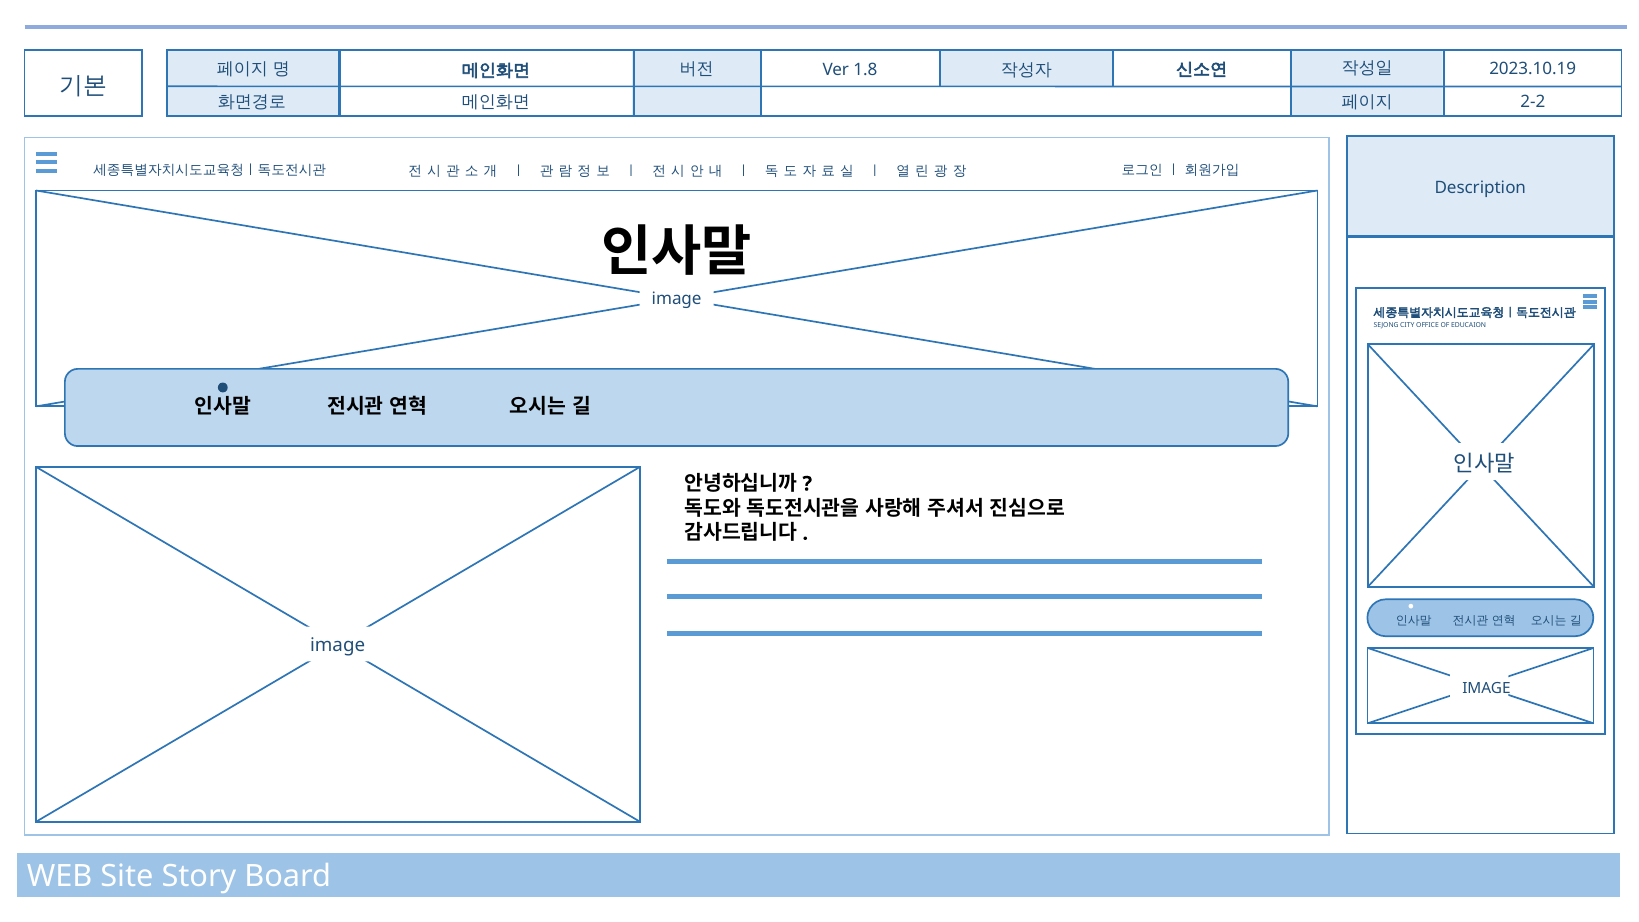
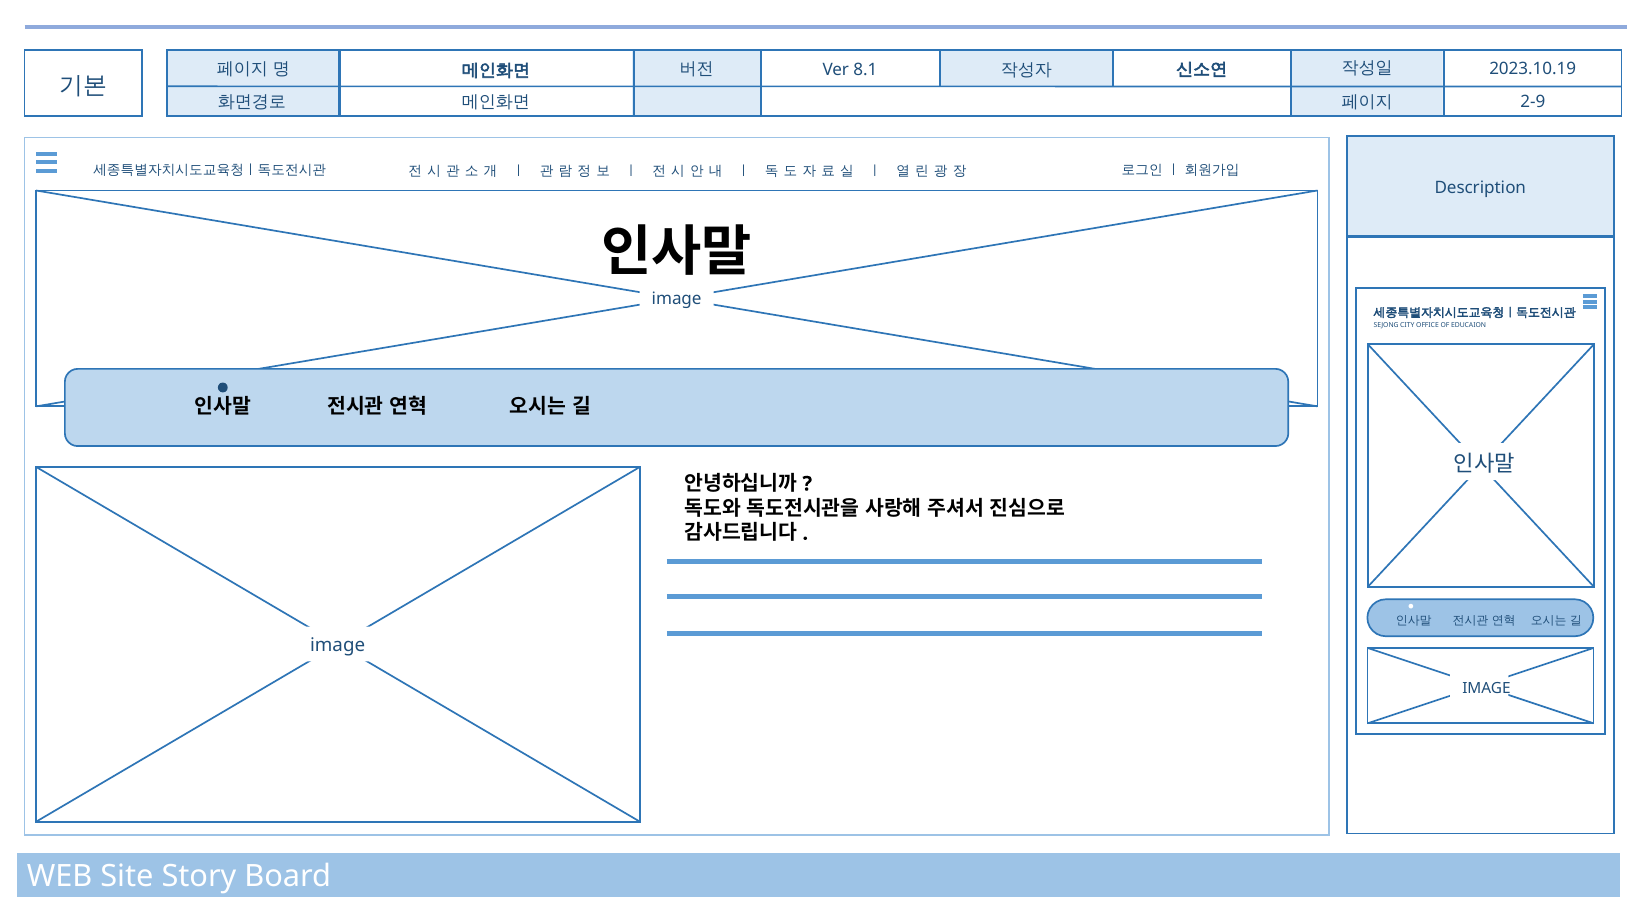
1.8: 1.8 -> 8.1
2-2: 2-2 -> 2-9
